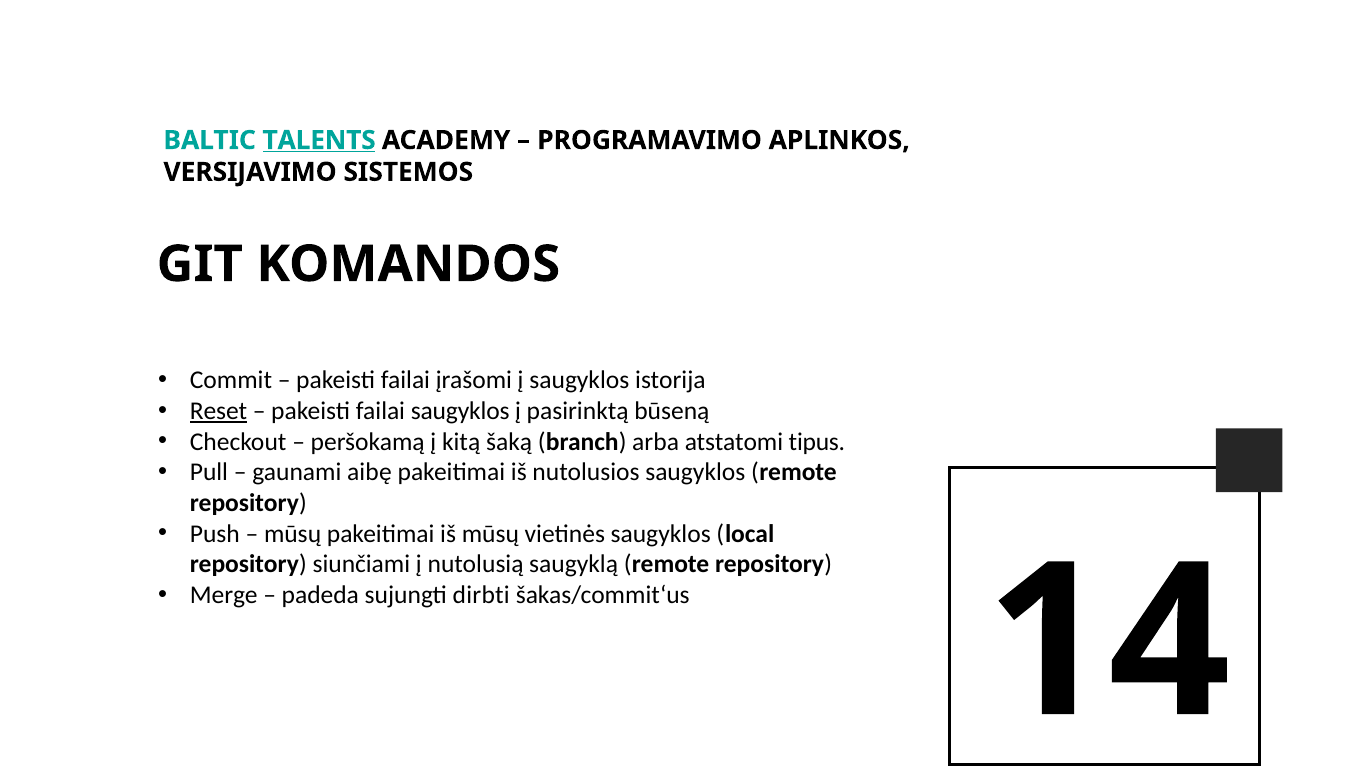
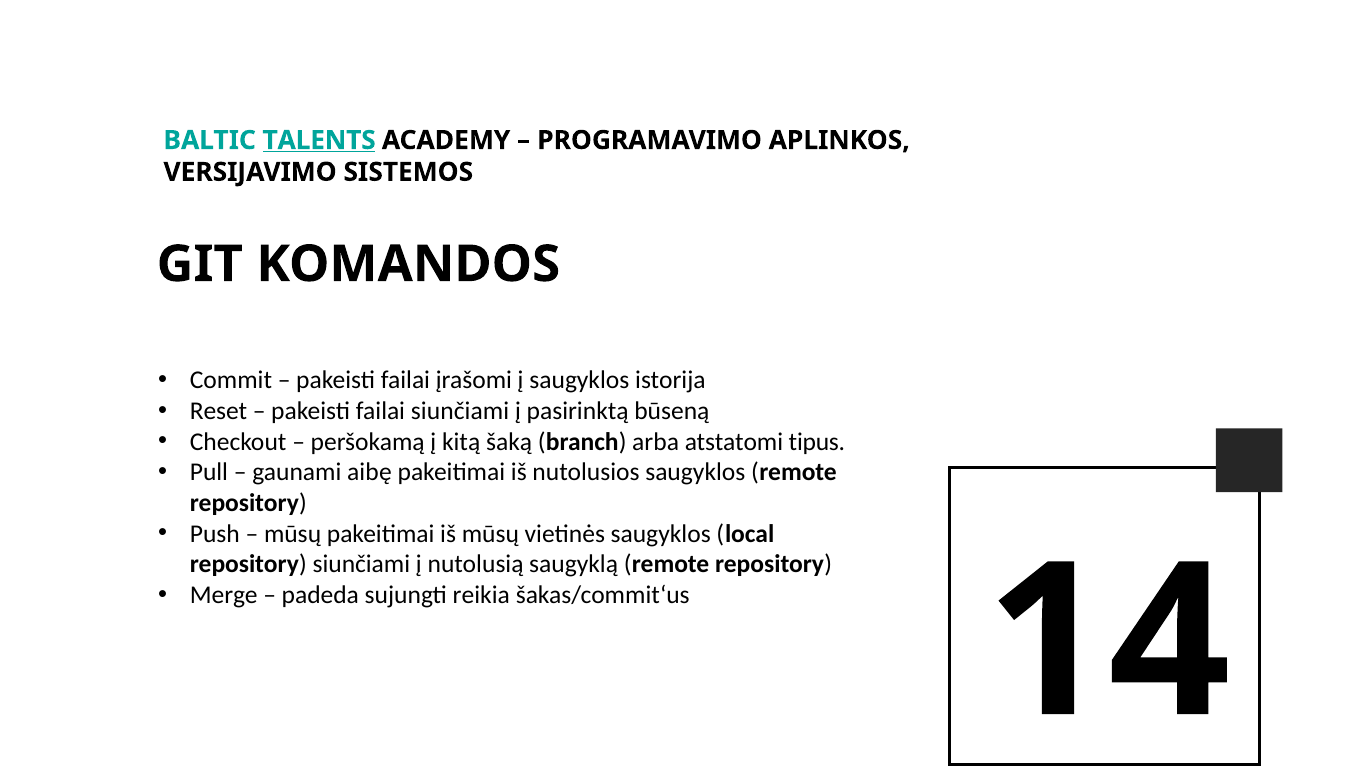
Reset underline: present -> none
failai saugyklos: saugyklos -> siunčiami
dirbti: dirbti -> reikia
